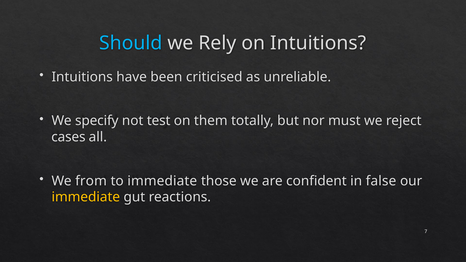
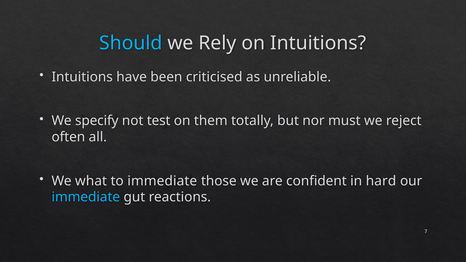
cases: cases -> often
from: from -> what
false: false -> hard
immediate at (86, 197) colour: yellow -> light blue
